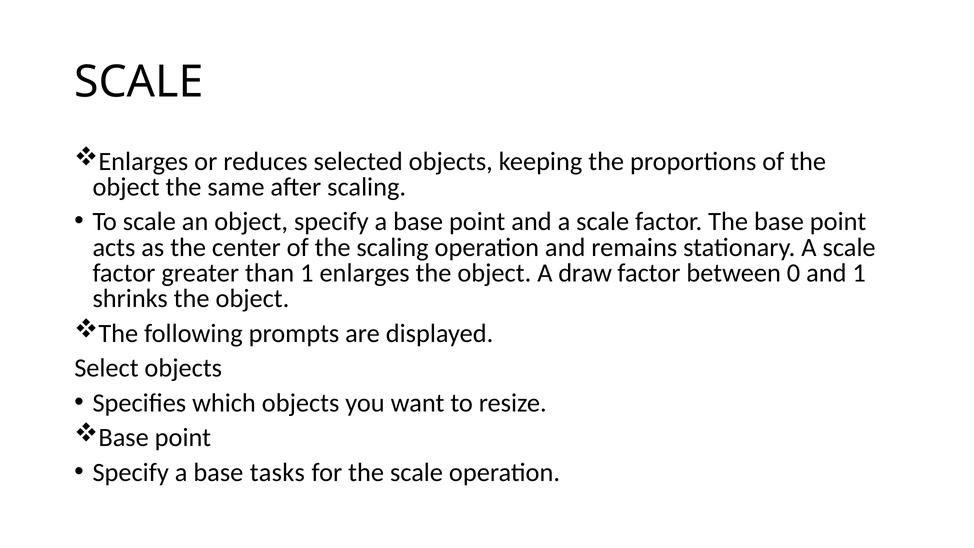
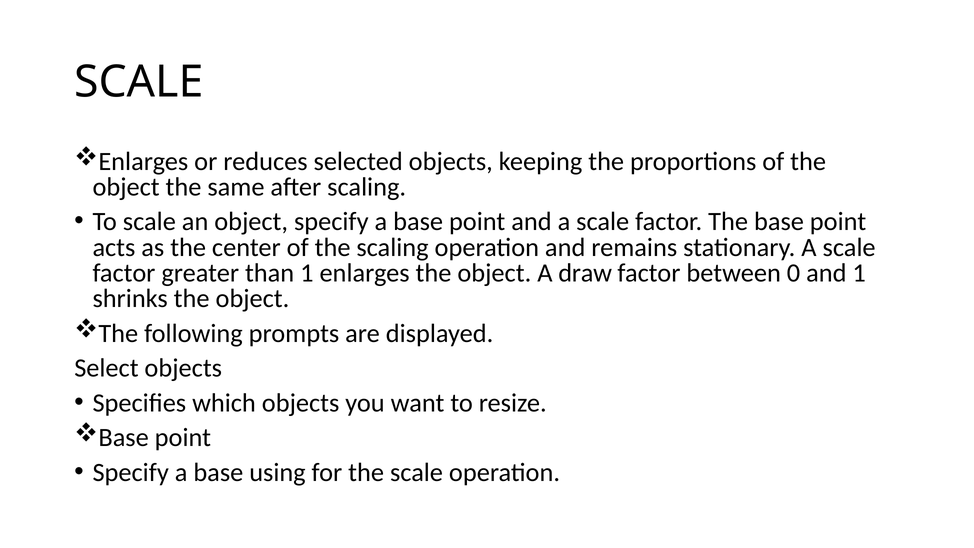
tasks: tasks -> using
